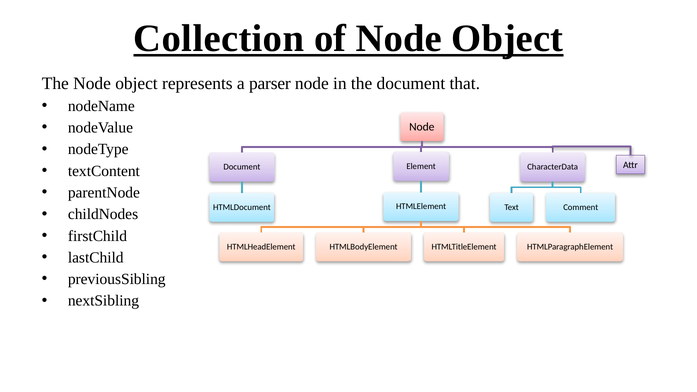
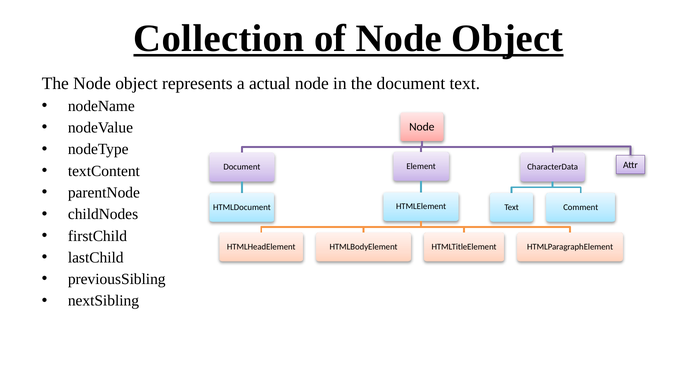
parser: parser -> actual
document that: that -> text
